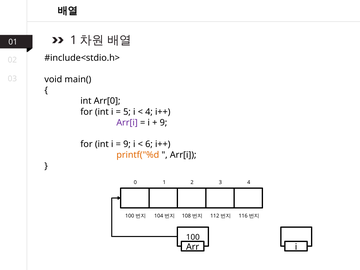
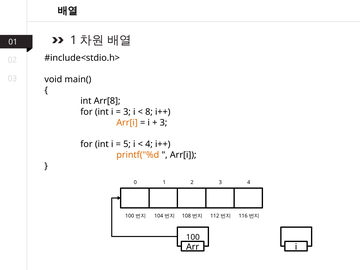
Arr[0: Arr[0 -> Arr[8
5 at (127, 112): 5 -> 3
4 at (149, 112): 4 -> 8
Arr[i at (127, 123) colour: purple -> orange
9 at (163, 123): 9 -> 3
9 at (127, 144): 9 -> 5
6 at (149, 144): 6 -> 4
